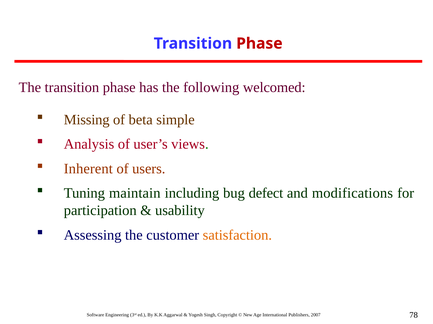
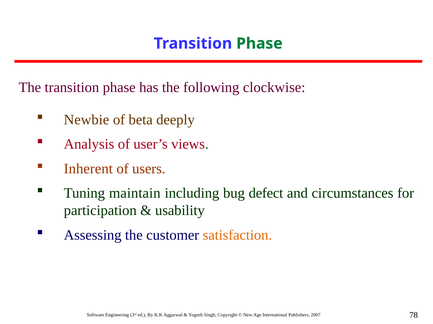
Phase at (259, 44) colour: red -> green
welcomed: welcomed -> clockwise
Missing: Missing -> Newbie
simple: simple -> deeply
modifications: modifications -> circumstances
